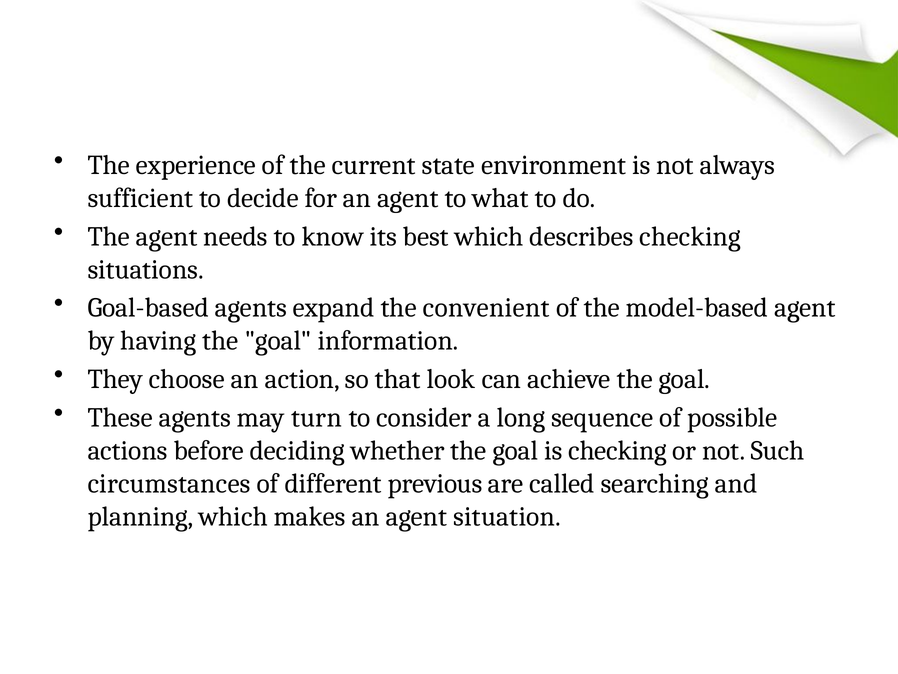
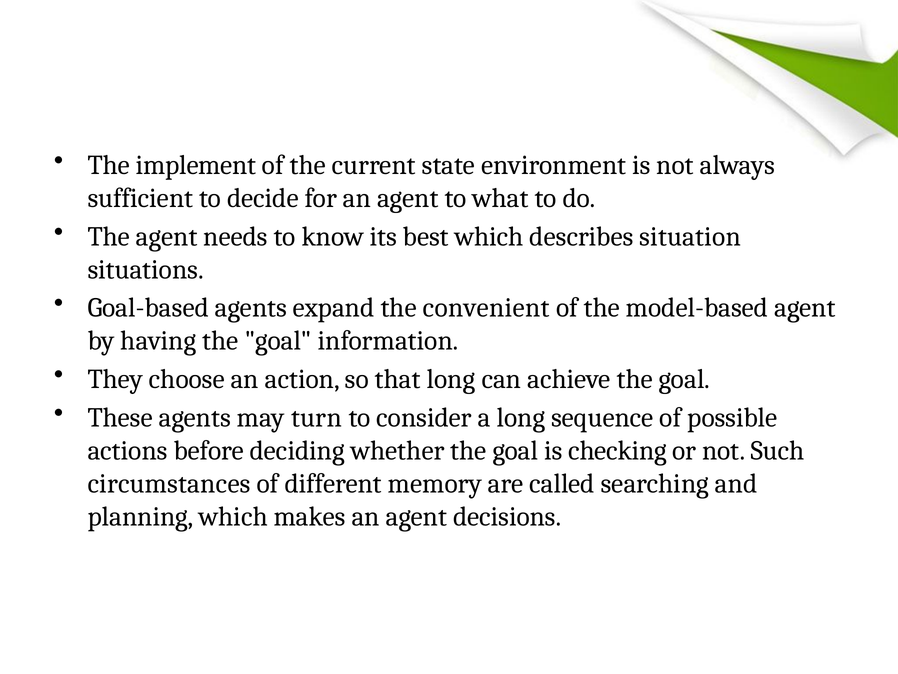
experience: experience -> implement
describes checking: checking -> situation
that look: look -> long
previous: previous -> memory
situation: situation -> decisions
